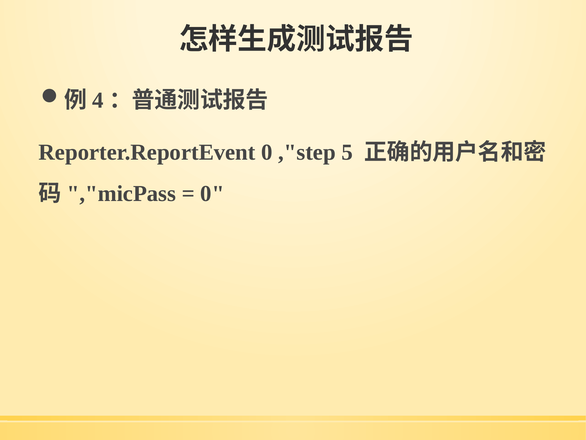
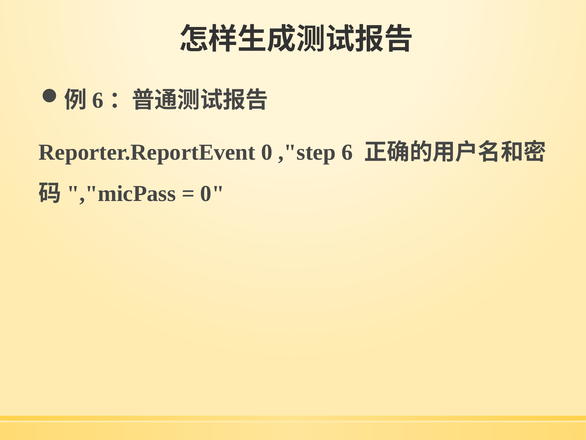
4 at (98, 100): 4 -> 6
,"step 5: 5 -> 6
